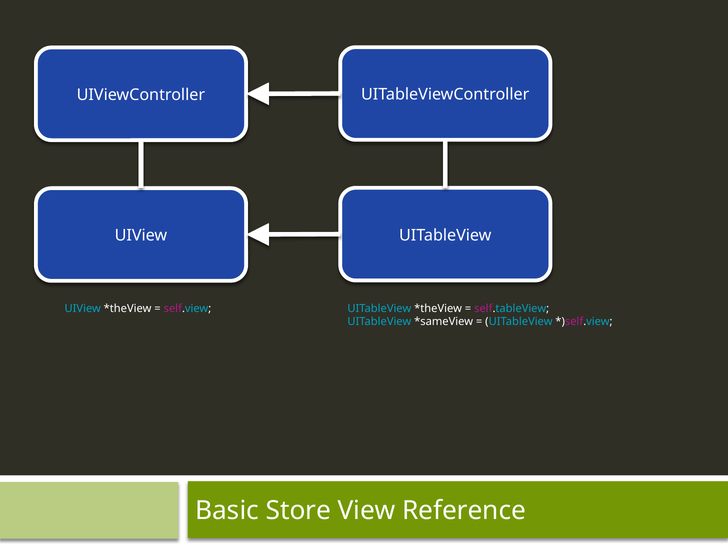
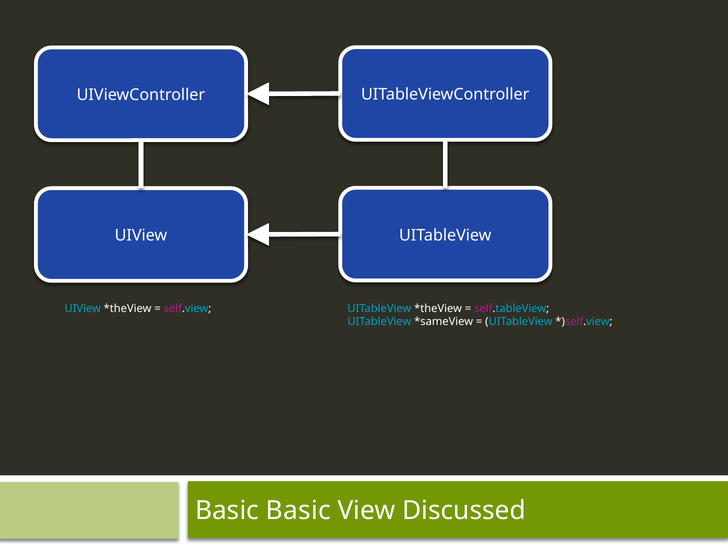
Basic Store: Store -> Basic
Reference: Reference -> Discussed
